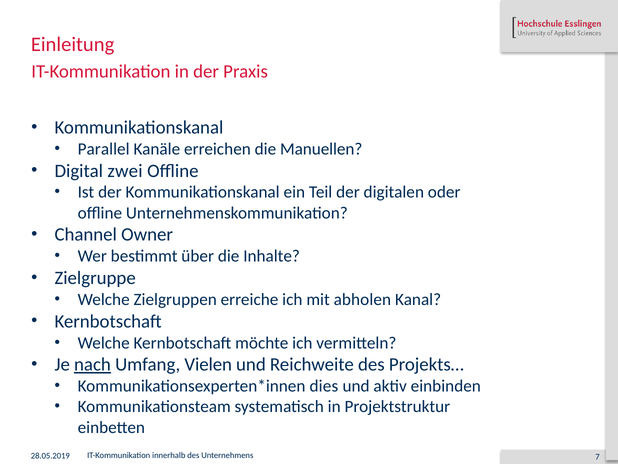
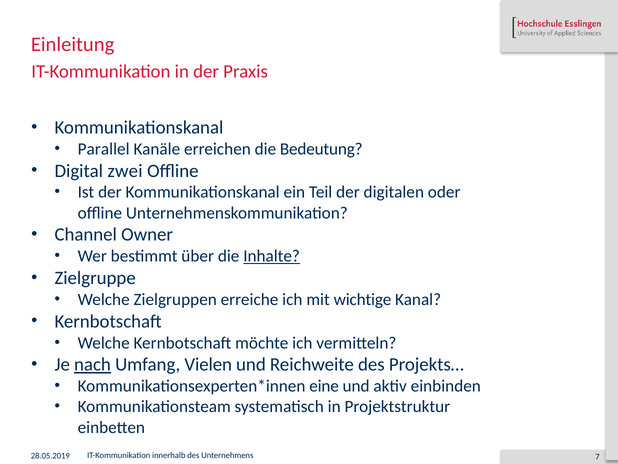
Manuellen: Manuellen -> Bedeutung
Inhalte underline: none -> present
abholen: abholen -> wichtige
dies: dies -> eine
